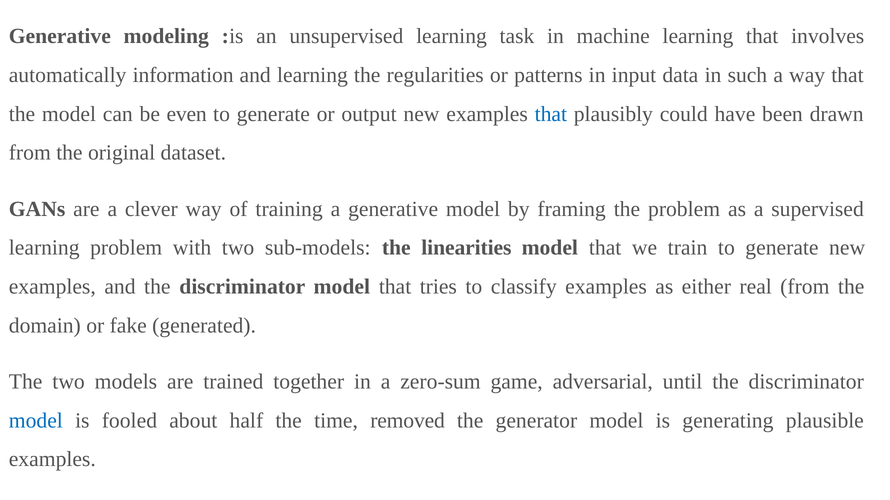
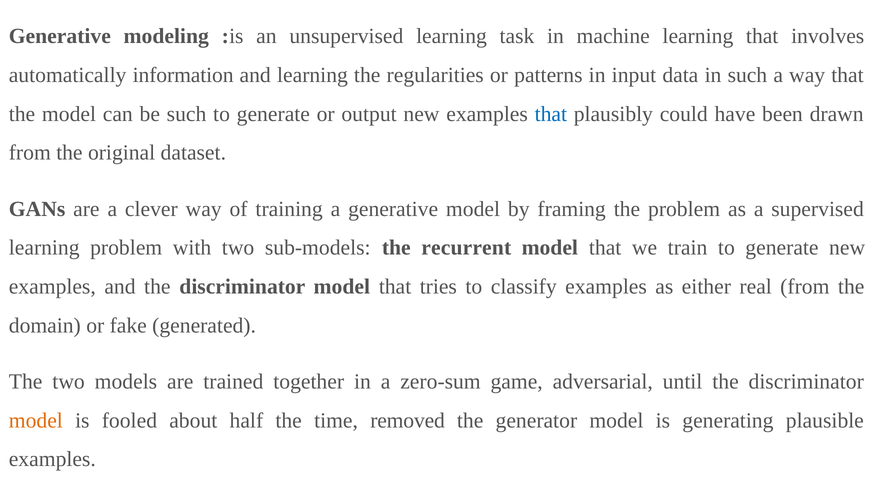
be even: even -> such
linearities: linearities -> recurrent
model at (36, 421) colour: blue -> orange
